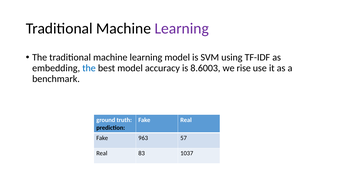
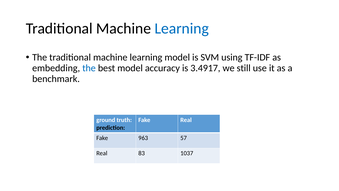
Learning at (182, 28) colour: purple -> blue
8.6003: 8.6003 -> 3.4917
rise: rise -> still
